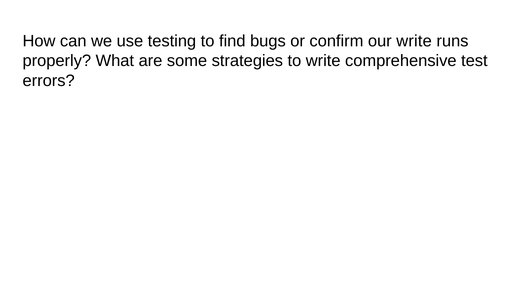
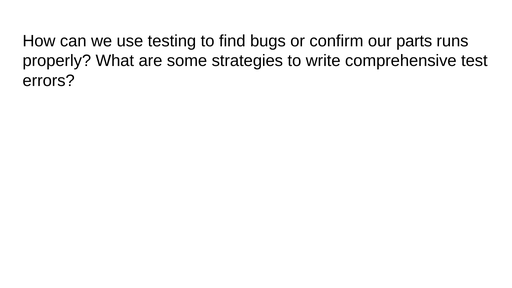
our write: write -> parts
